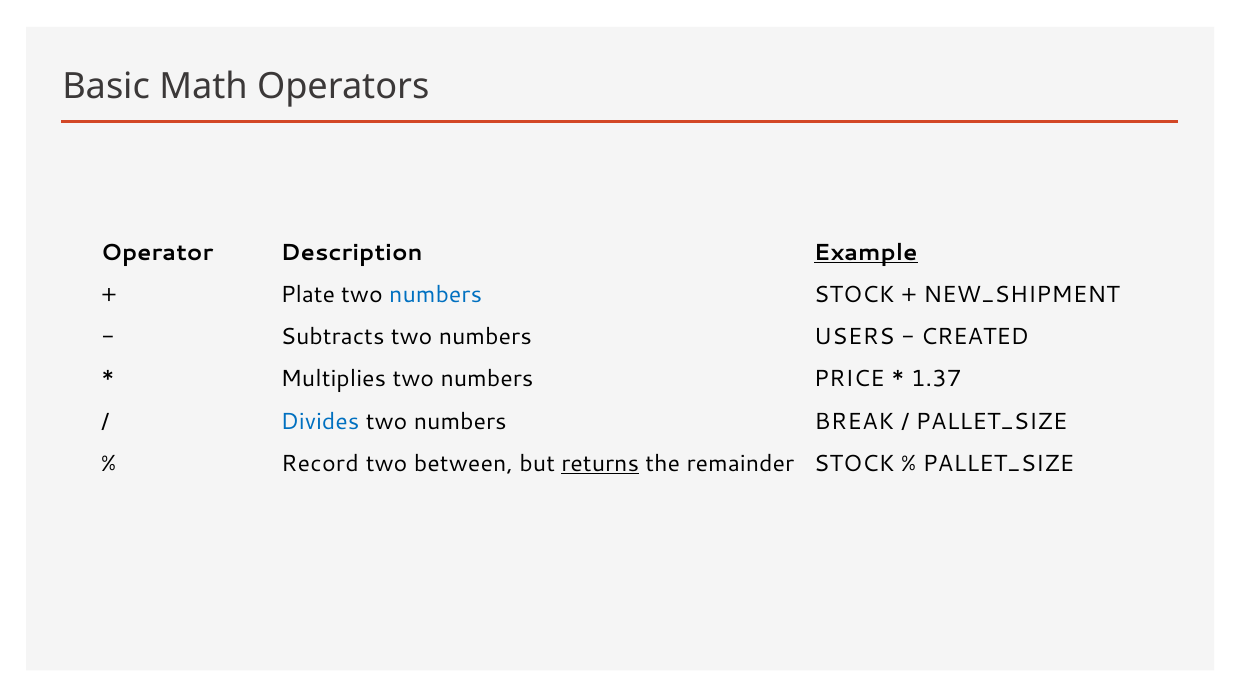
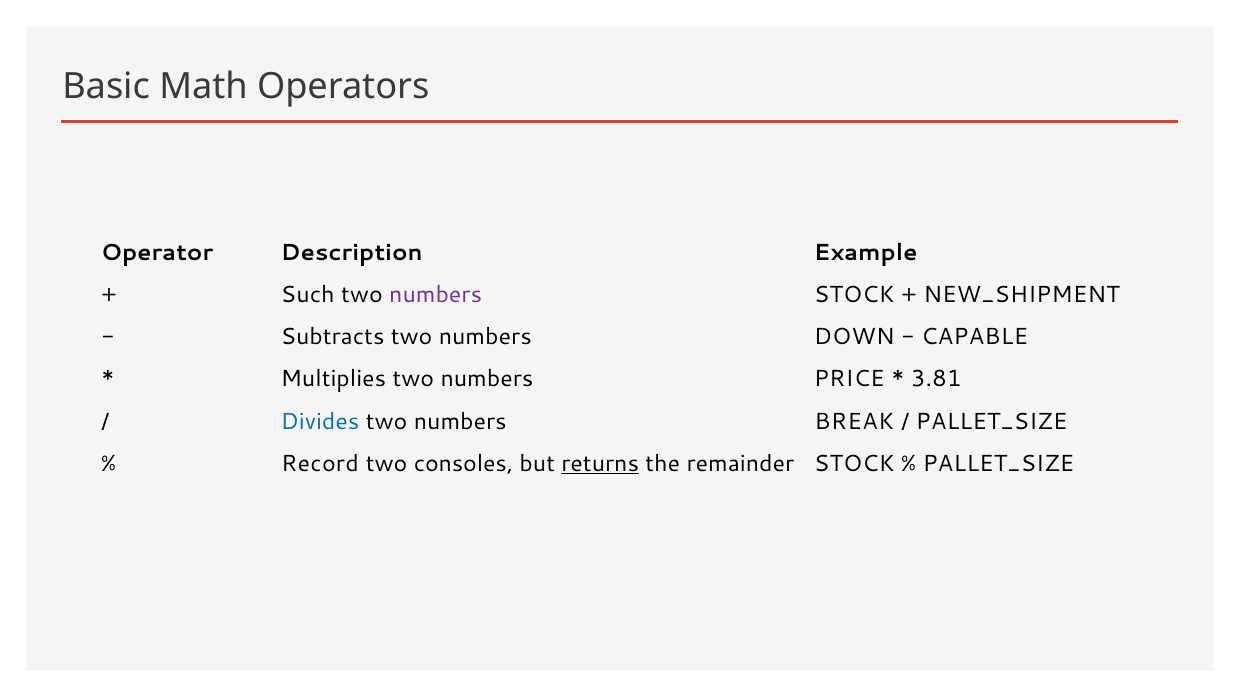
Example underline: present -> none
Plate: Plate -> Such
numbers at (436, 295) colour: blue -> purple
USERS: USERS -> DOWN
CREATED: CREATED -> CAPABLE
1.37: 1.37 -> 3.81
between: between -> consoles
